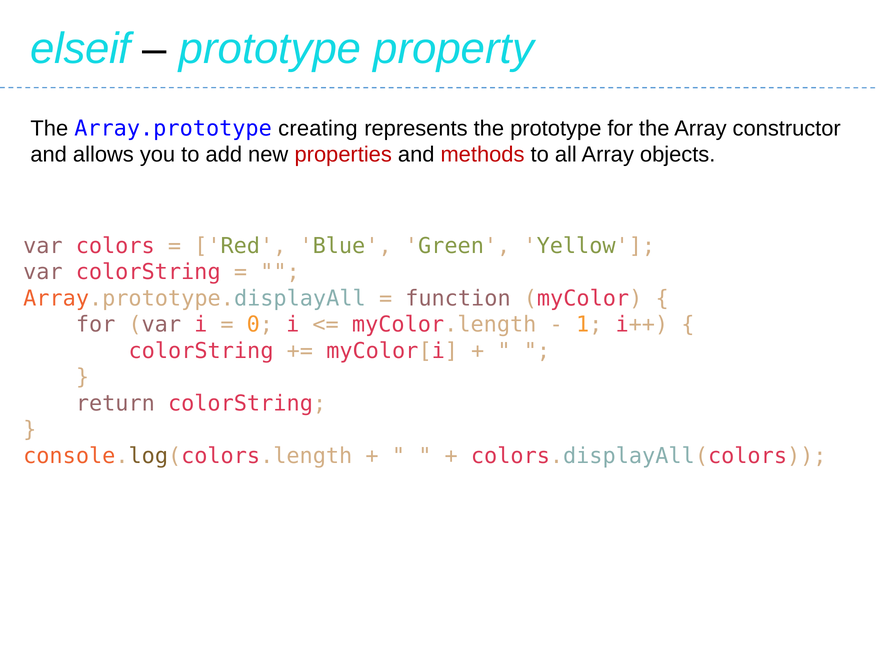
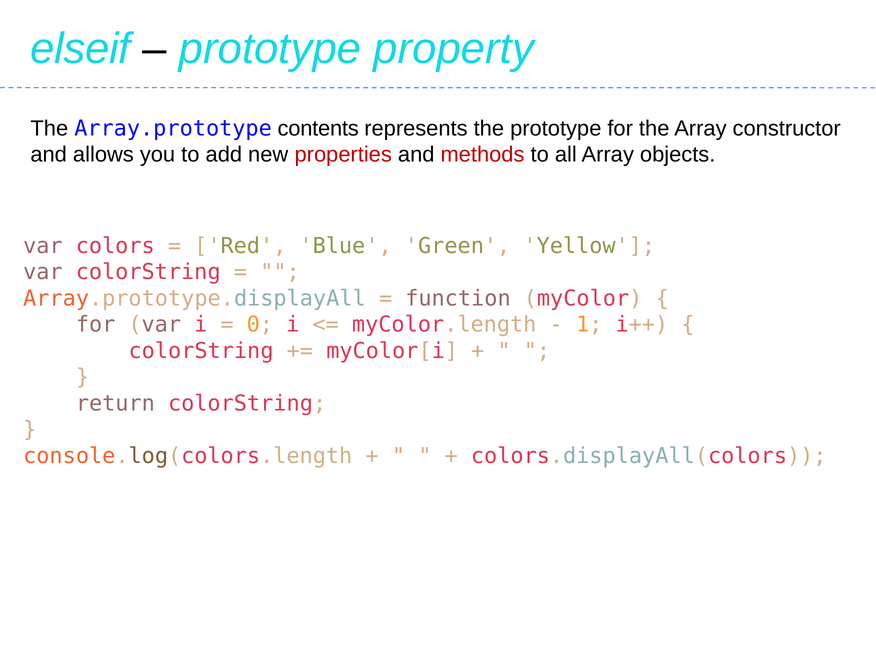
creating: creating -> contents
